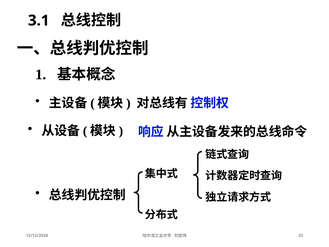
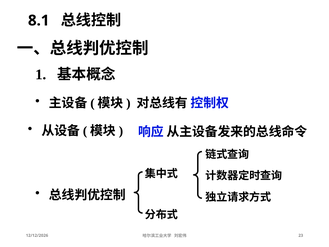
3.1: 3.1 -> 8.1
